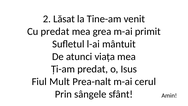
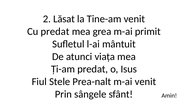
Mult: Mult -> Stele
m-ai cerul: cerul -> venit
